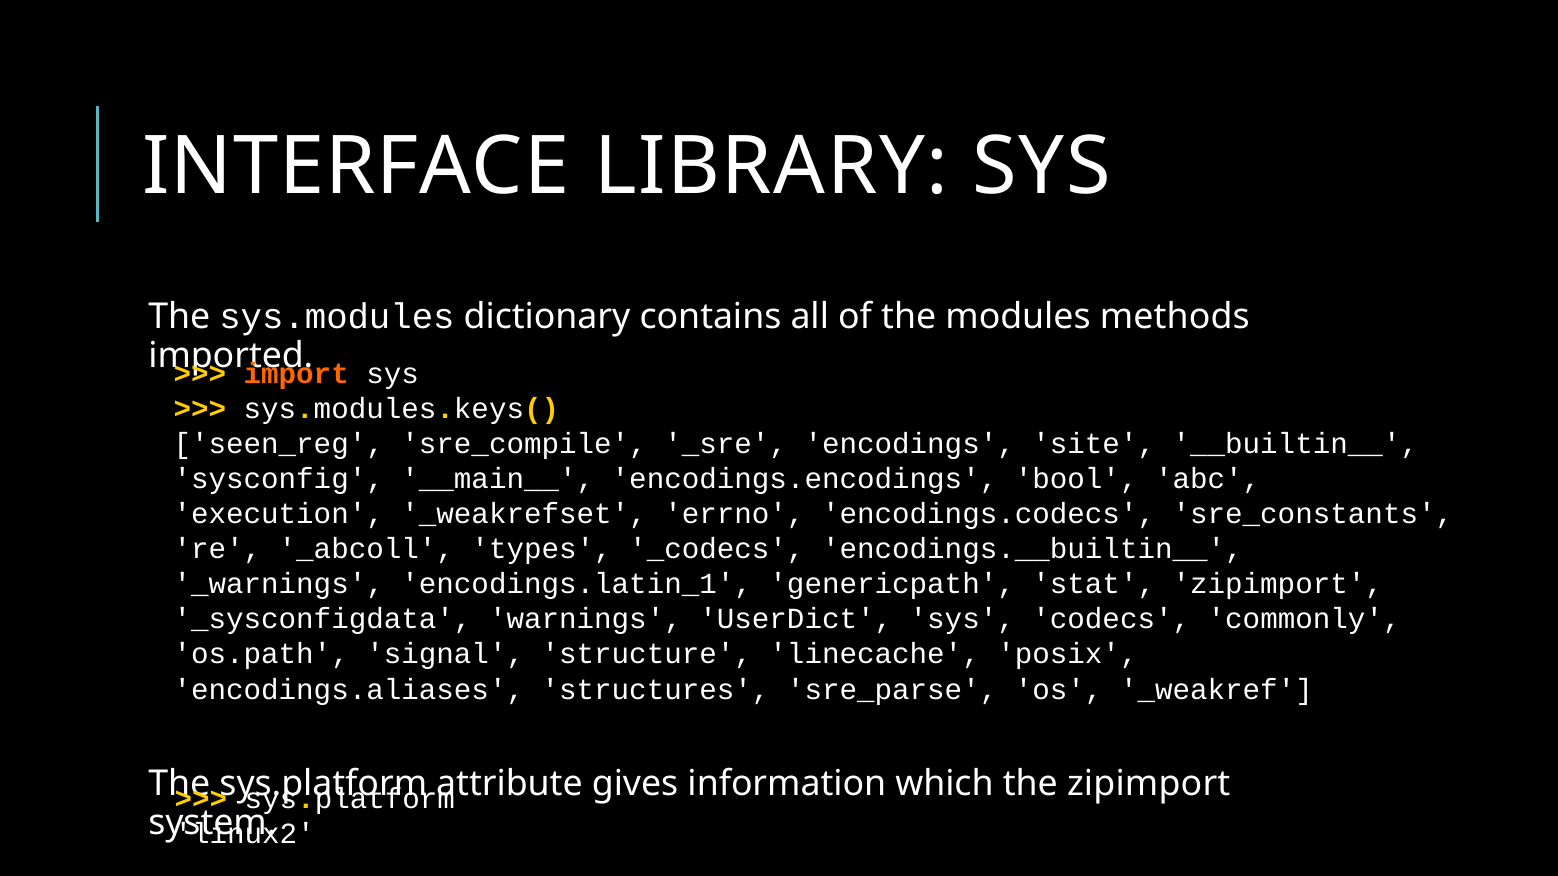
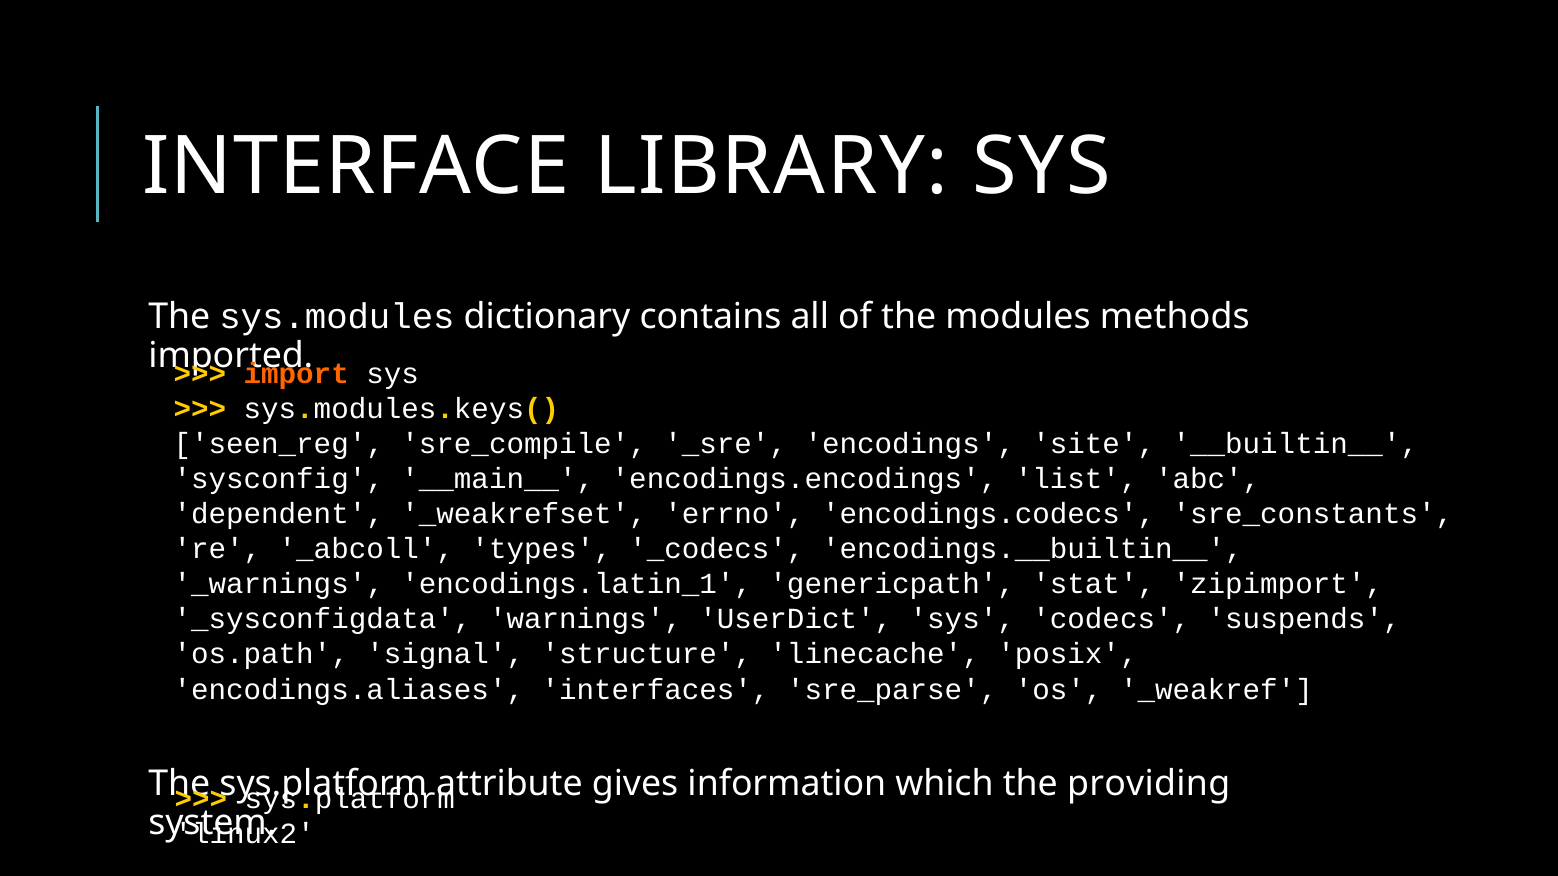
bool: bool -> list
execution: execution -> dependent
commonly: commonly -> suspends
structures: structures -> interfaces
the zipimport: zipimport -> providing
